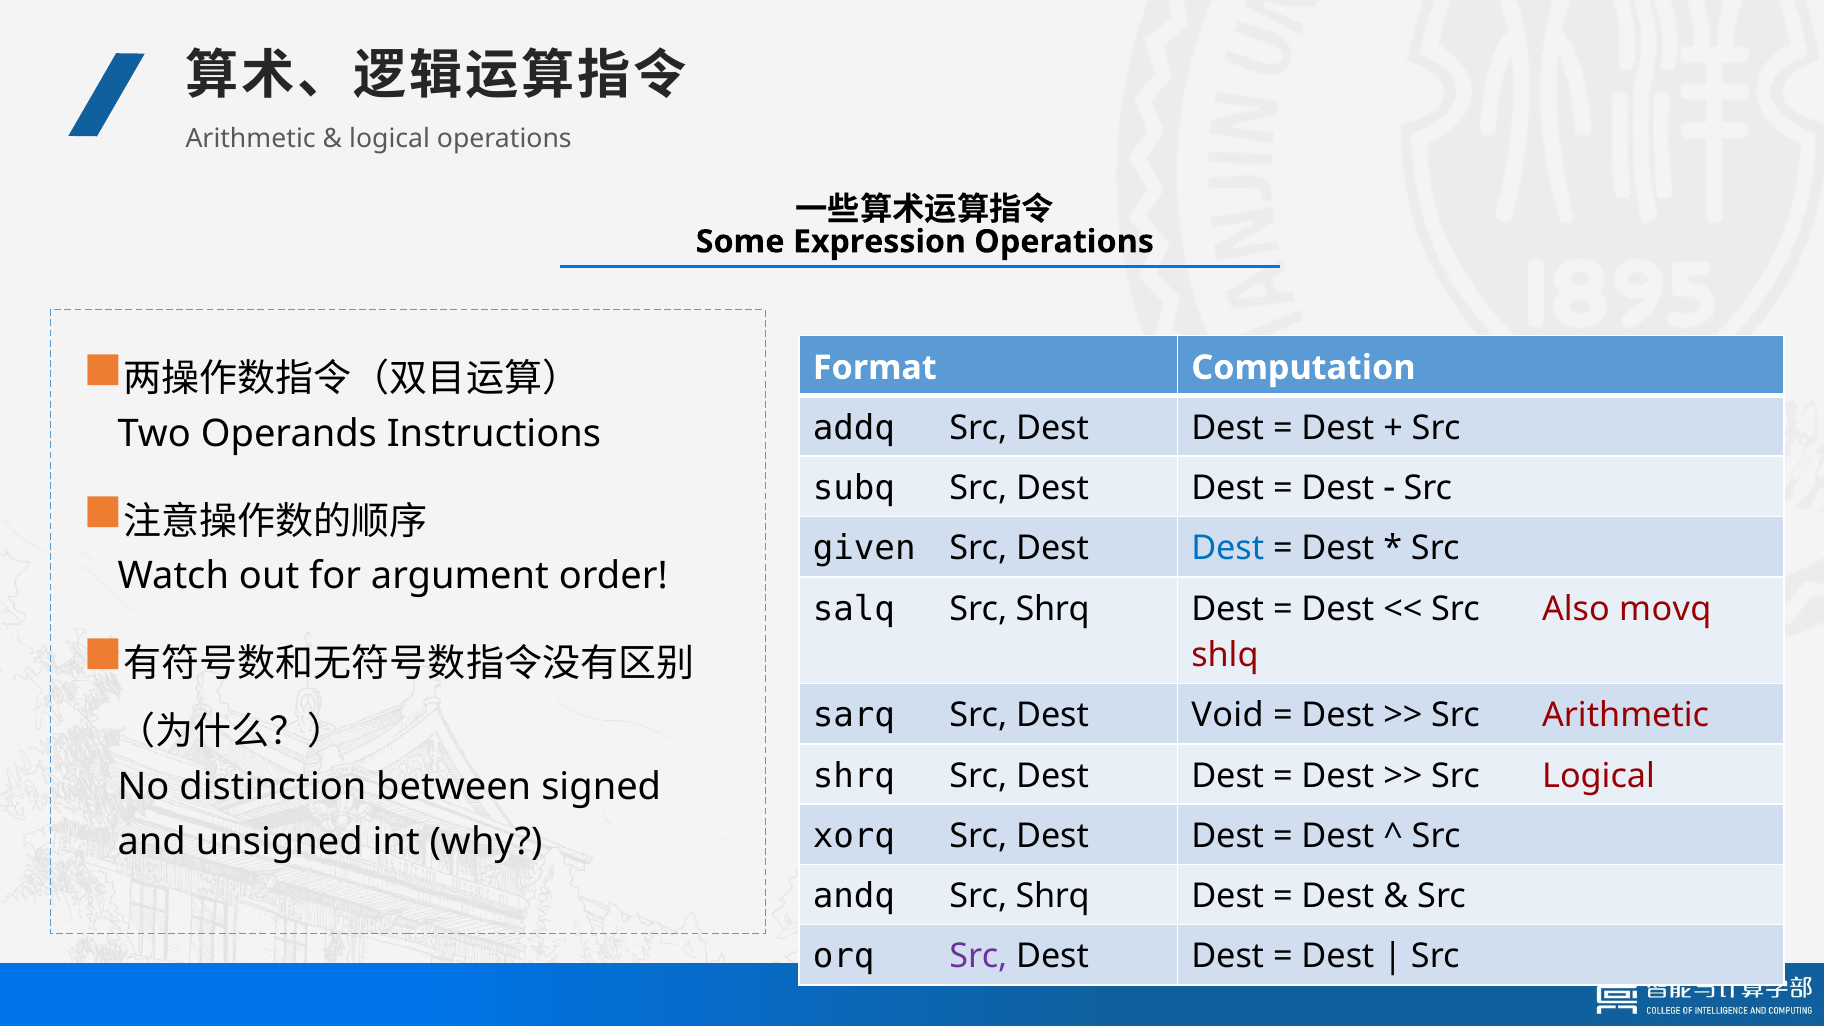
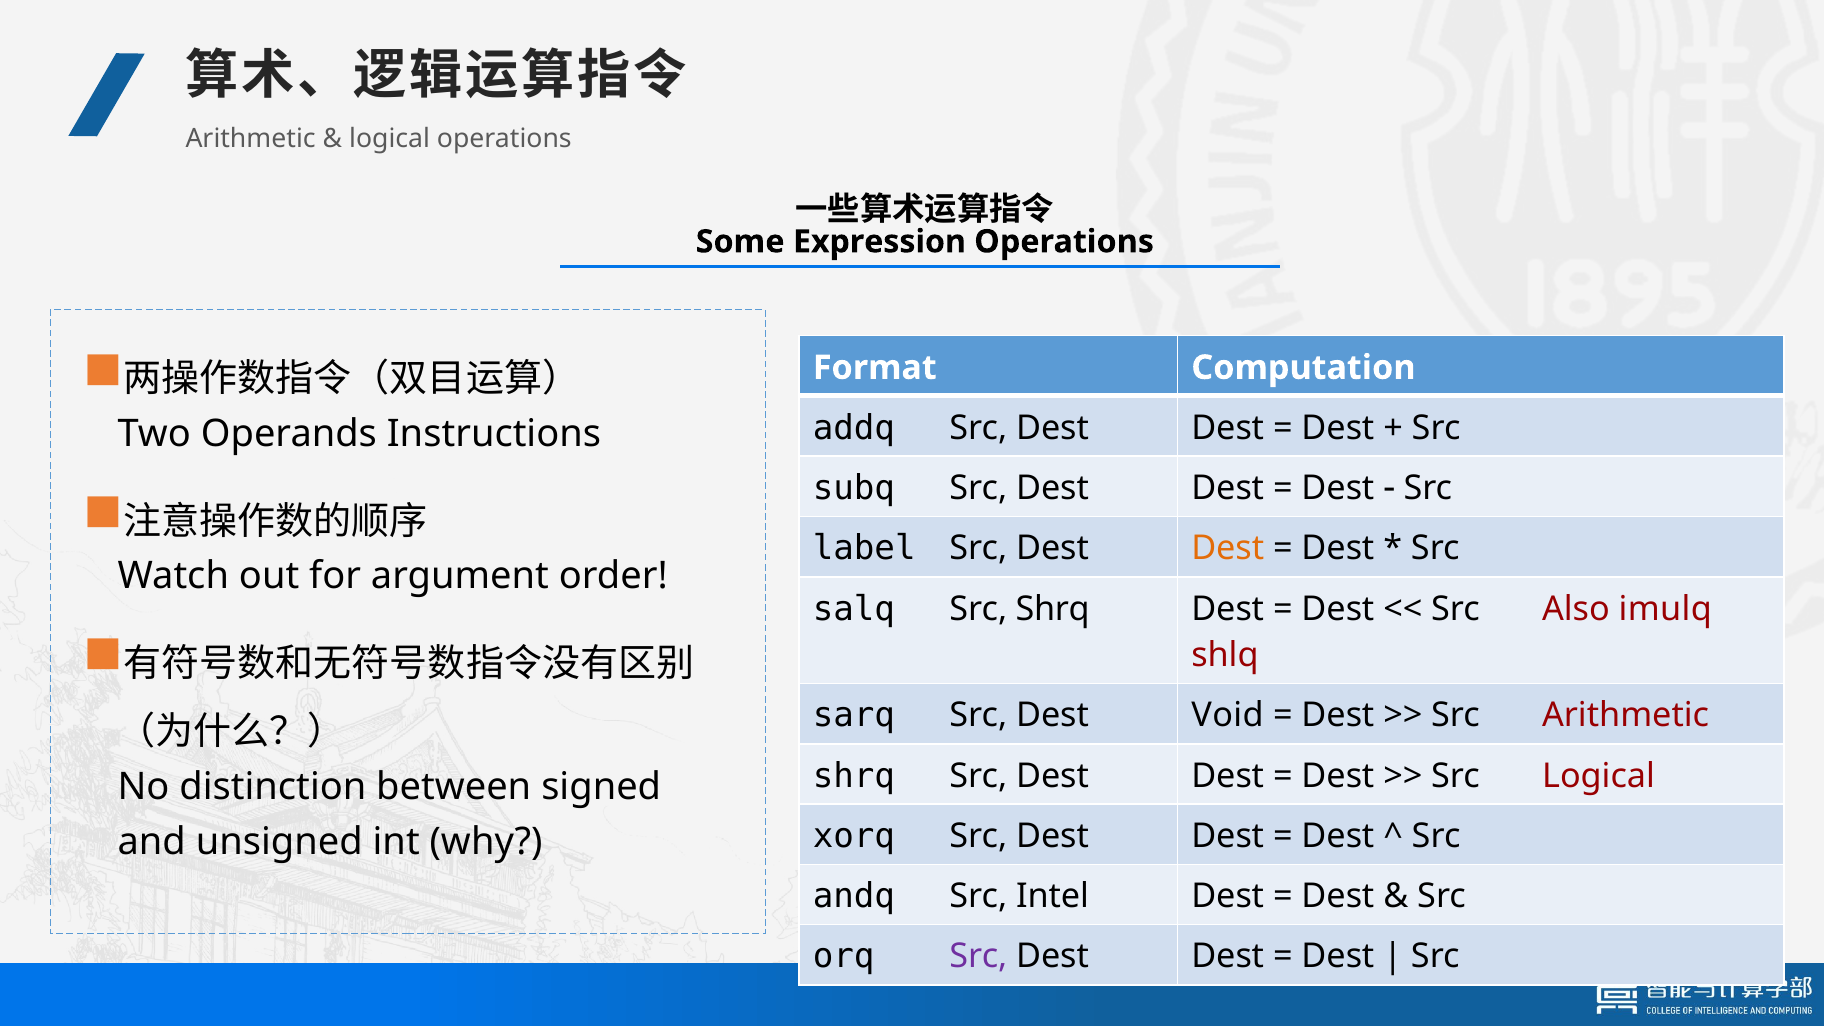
given: given -> label
Dest at (1228, 548) colour: blue -> orange
movq: movq -> imulq
andq Src Shrq: Shrq -> Intel
